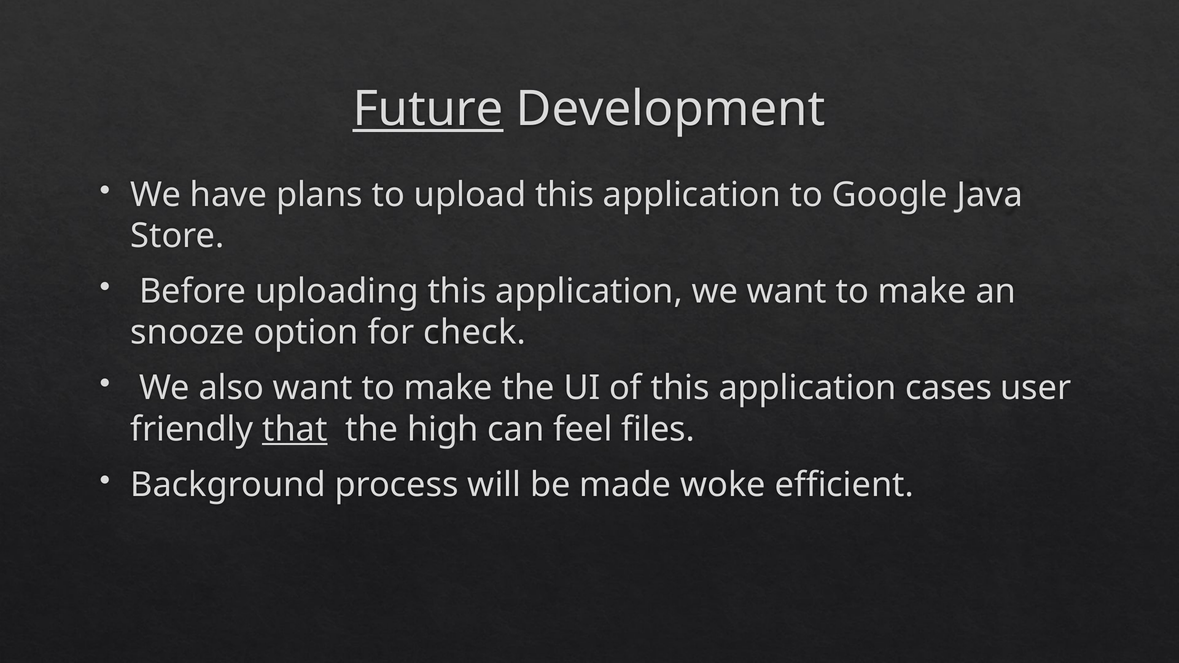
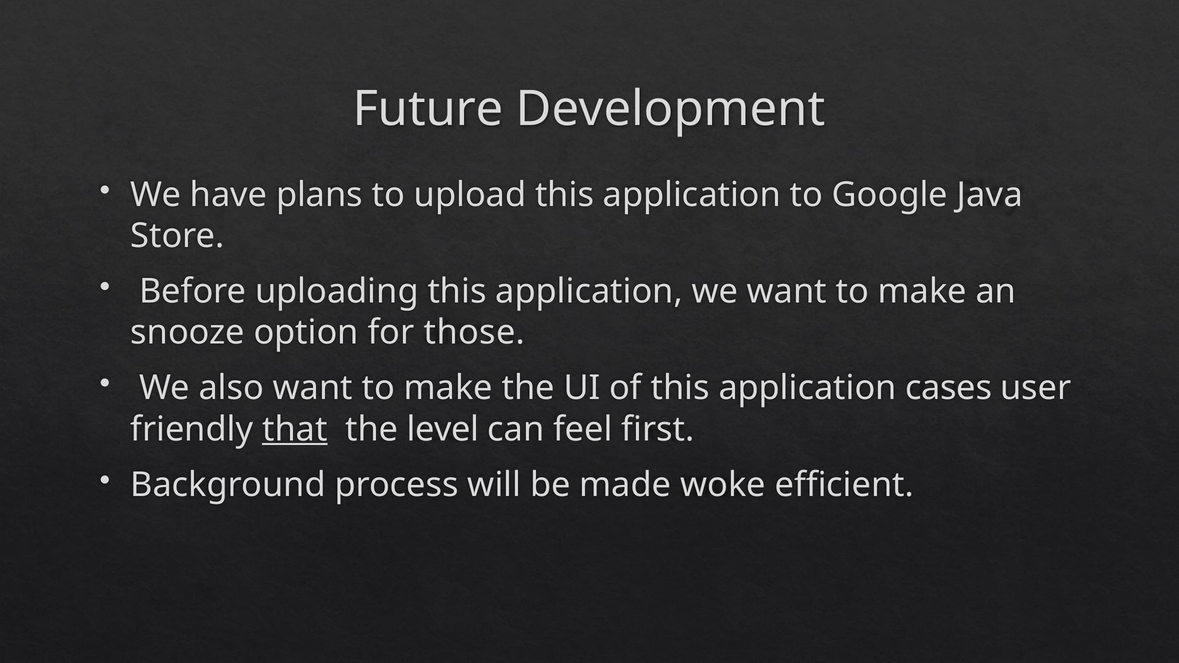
Future underline: present -> none
check: check -> those
high: high -> level
files: files -> first
